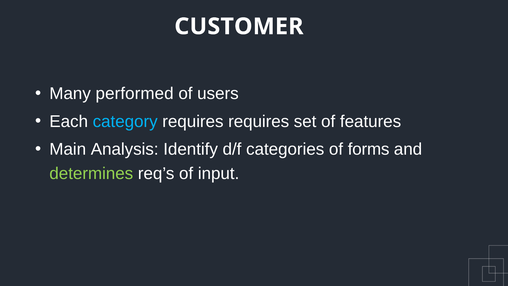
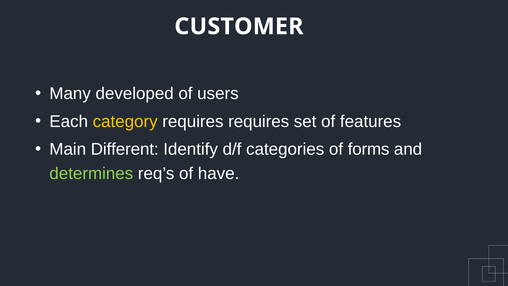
performed: performed -> developed
category colour: light blue -> yellow
Analysis: Analysis -> Different
input: input -> have
